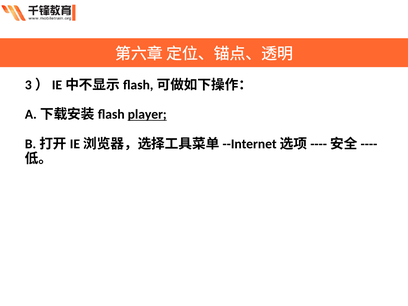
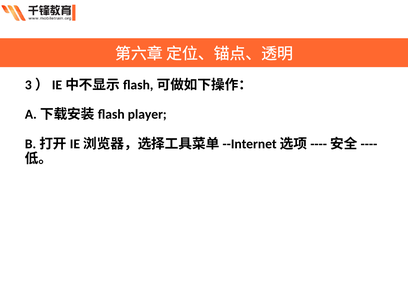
player underline: present -> none
